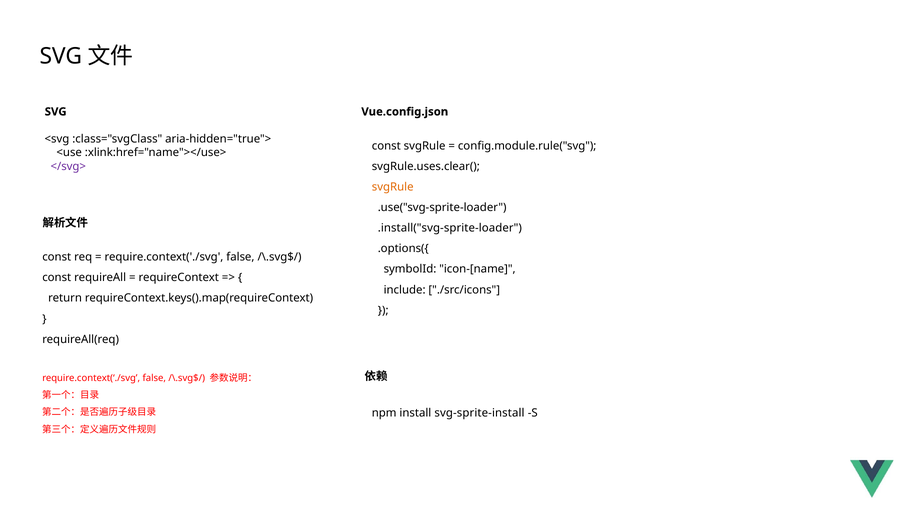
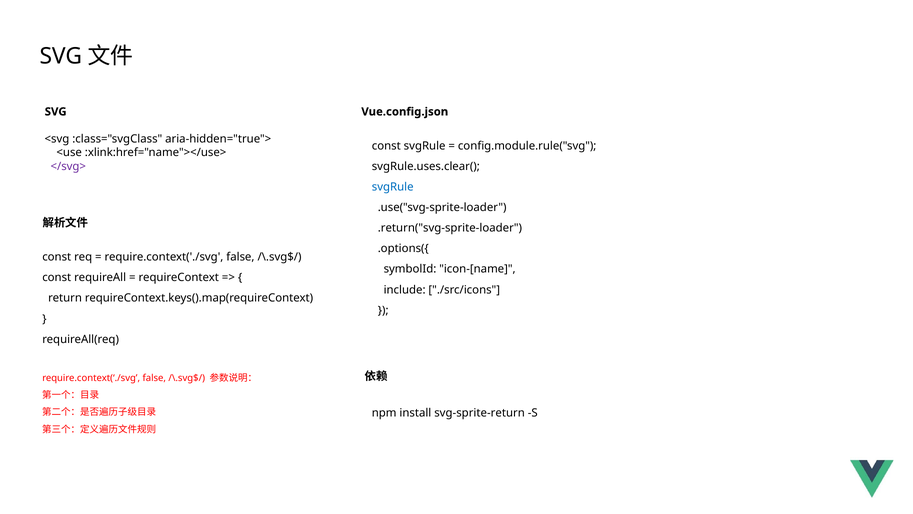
svgRule at (393, 187) colour: orange -> blue
.install("svg-sprite-loader: .install("svg-sprite-loader -> .return("svg-sprite-loader
svg-sprite-install: svg-sprite-install -> svg-sprite-return
